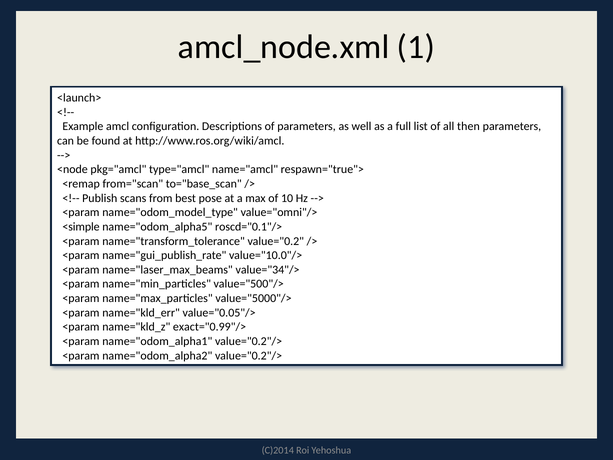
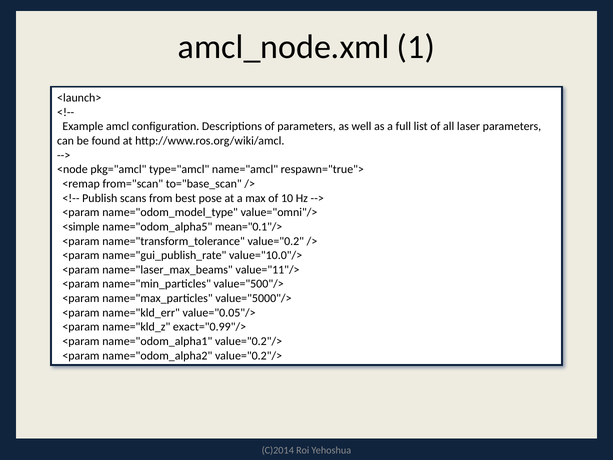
then: then -> laser
roscd="0.1"/>: roscd="0.1"/> -> mean="0.1"/>
value="34"/>: value="34"/> -> value="11"/>
